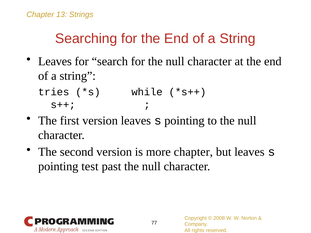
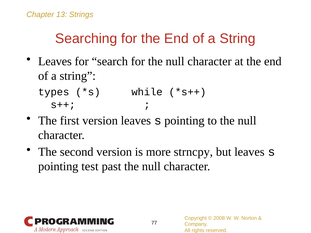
tries: tries -> types
more chapter: chapter -> strncpy
